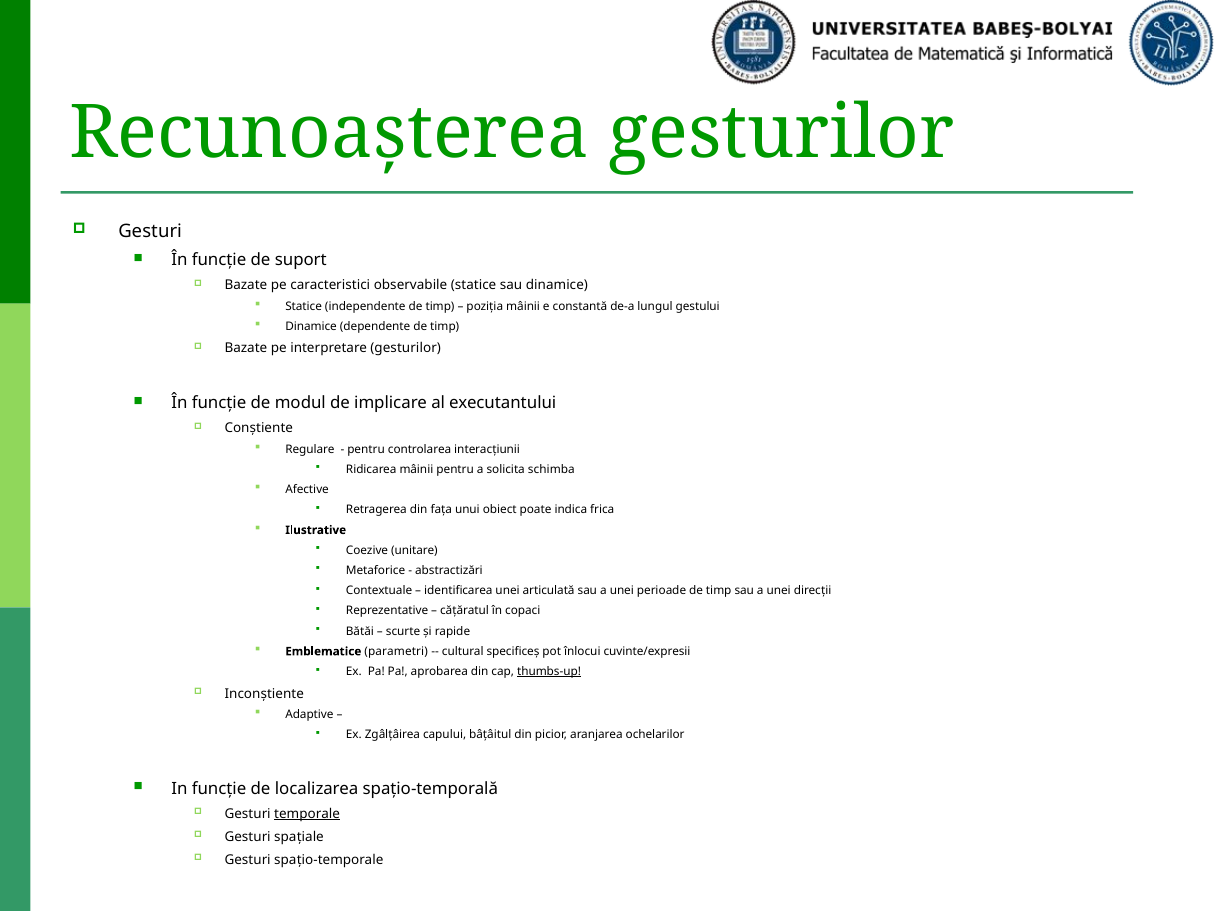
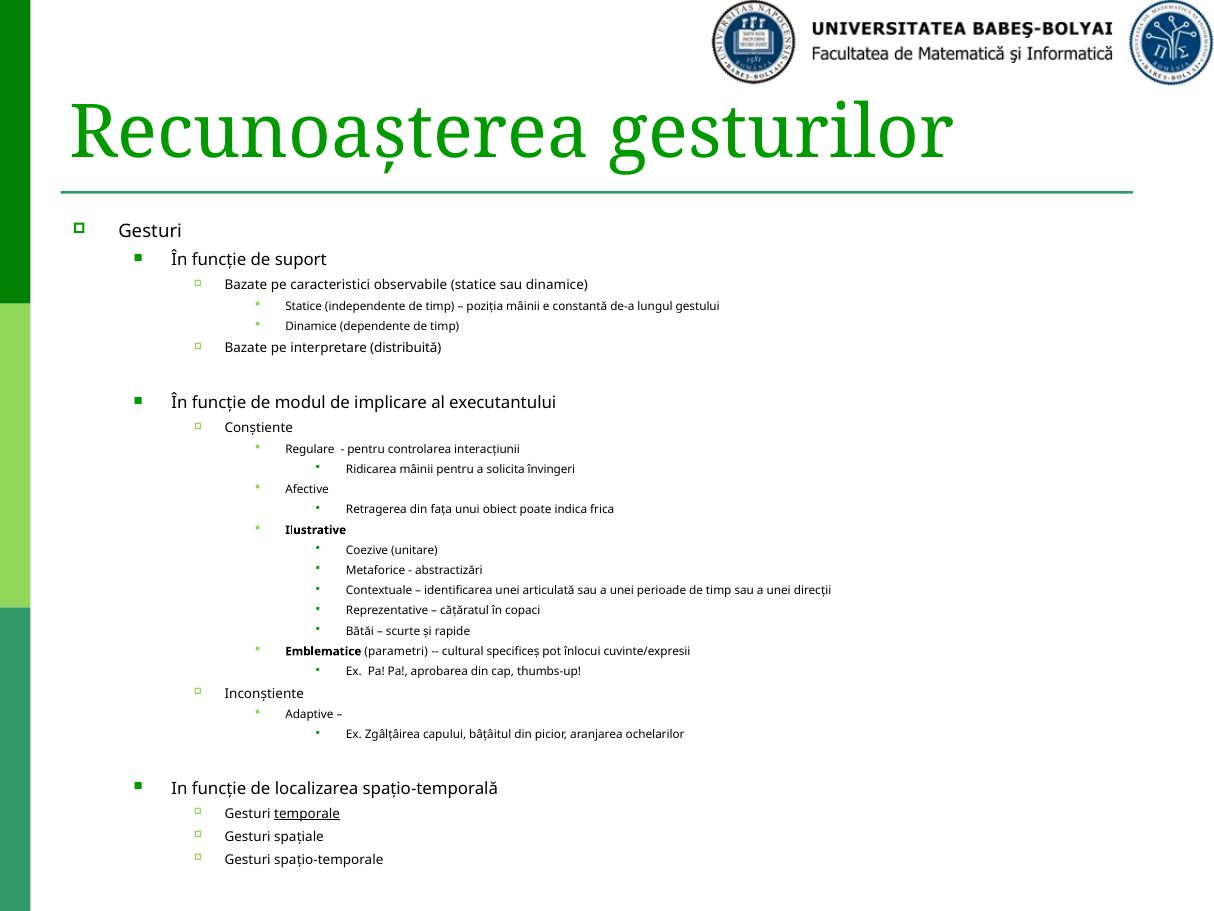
interpretare gesturilor: gesturilor -> distribuită
schimba: schimba -> învingeri
thumbs-up underline: present -> none
